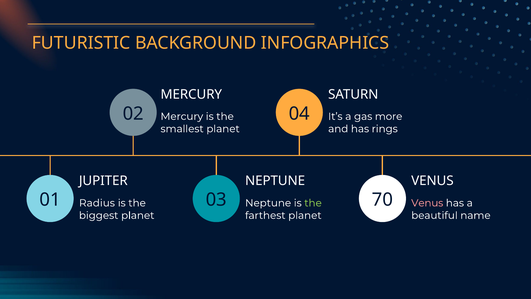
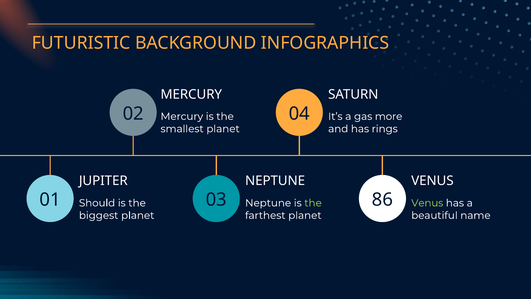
70: 70 -> 86
Radius: Radius -> Should
Venus at (427, 203) colour: pink -> light green
